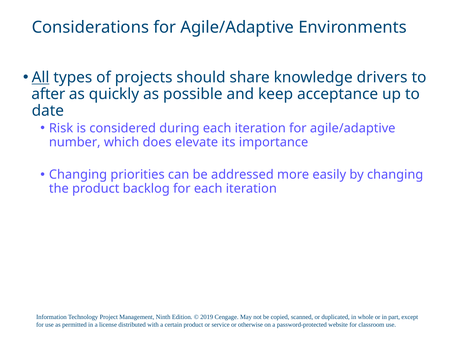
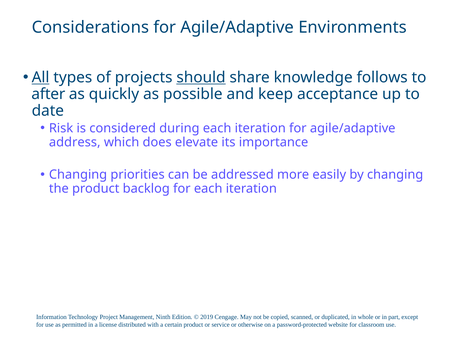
should underline: none -> present
drivers: drivers -> follows
number: number -> address
